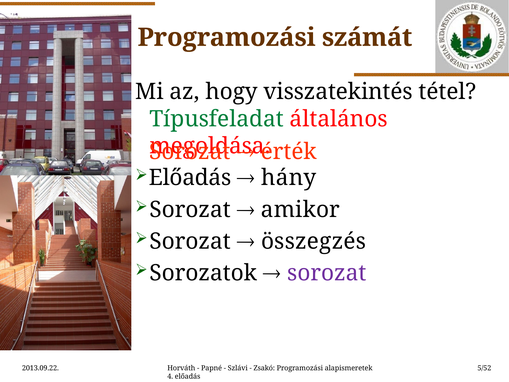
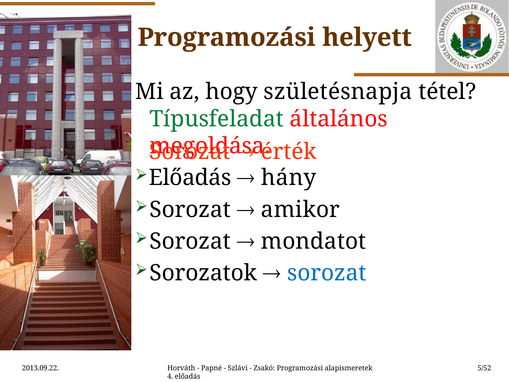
számát: számát -> helyett
visszatekintés: visszatekintés -> születésnapja
összegzés: összegzés -> mondatot
sorozat at (327, 273) colour: purple -> blue
